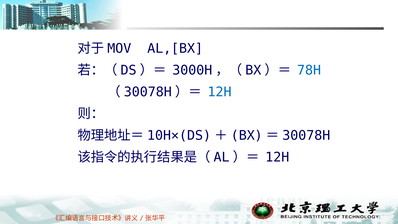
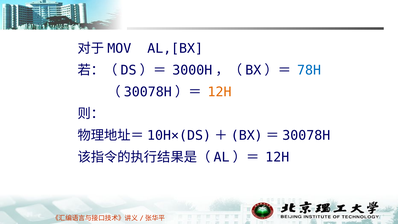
12H at (220, 92) colour: blue -> orange
